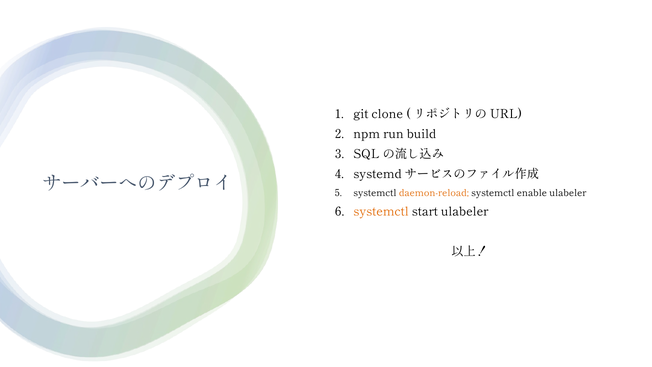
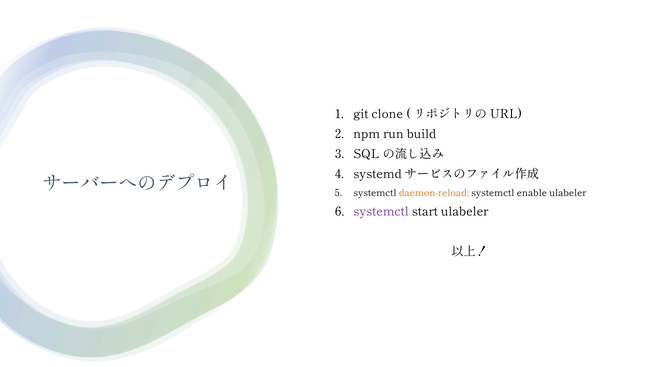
systemctl at (381, 211) colour: orange -> purple
